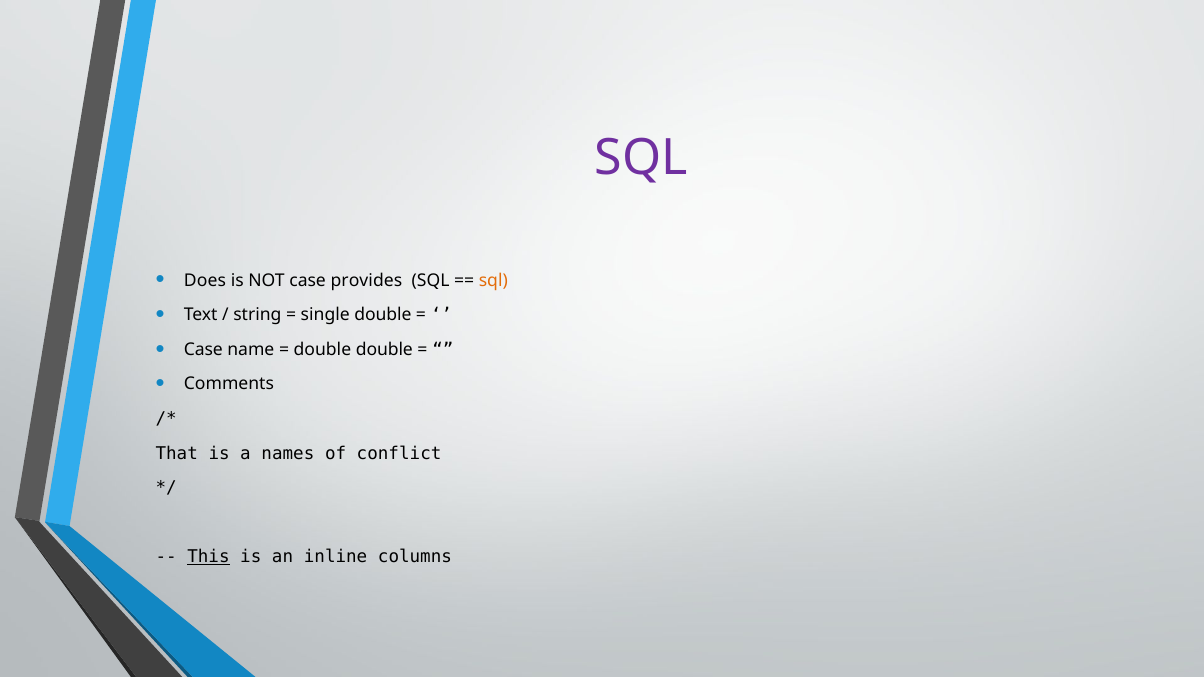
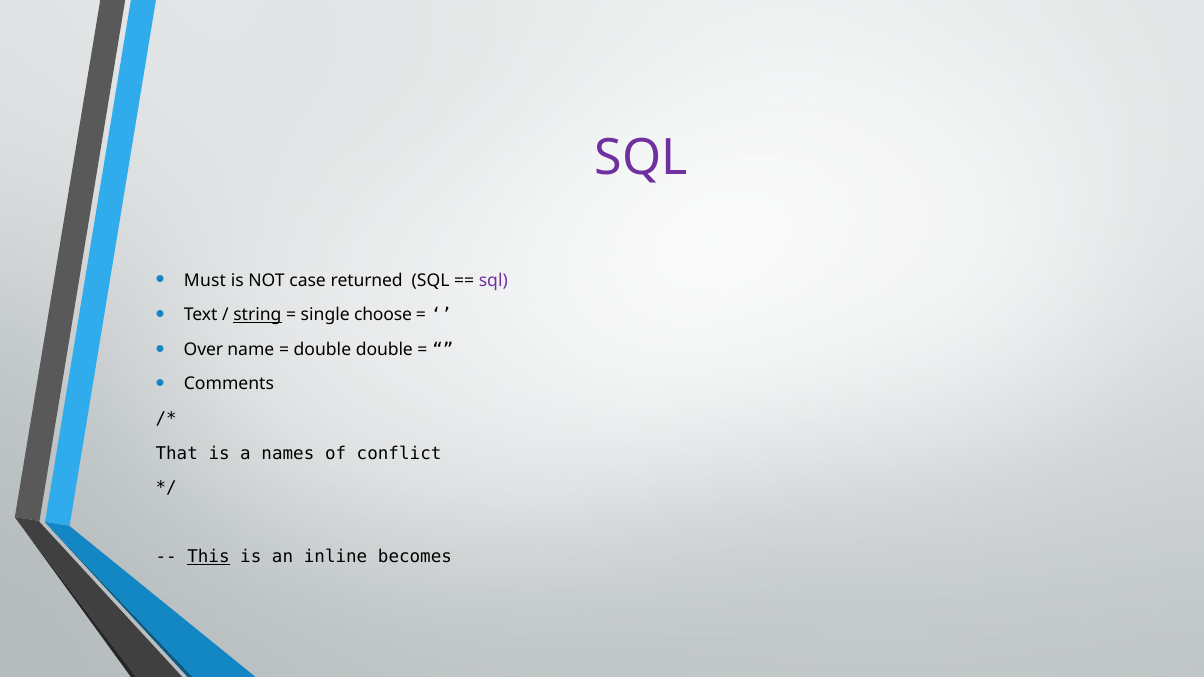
Does: Does -> Must
provides: provides -> returned
sql at (493, 280) colour: orange -> purple
string underline: none -> present
single double: double -> choose
Case at (203, 350): Case -> Over
columns: columns -> becomes
